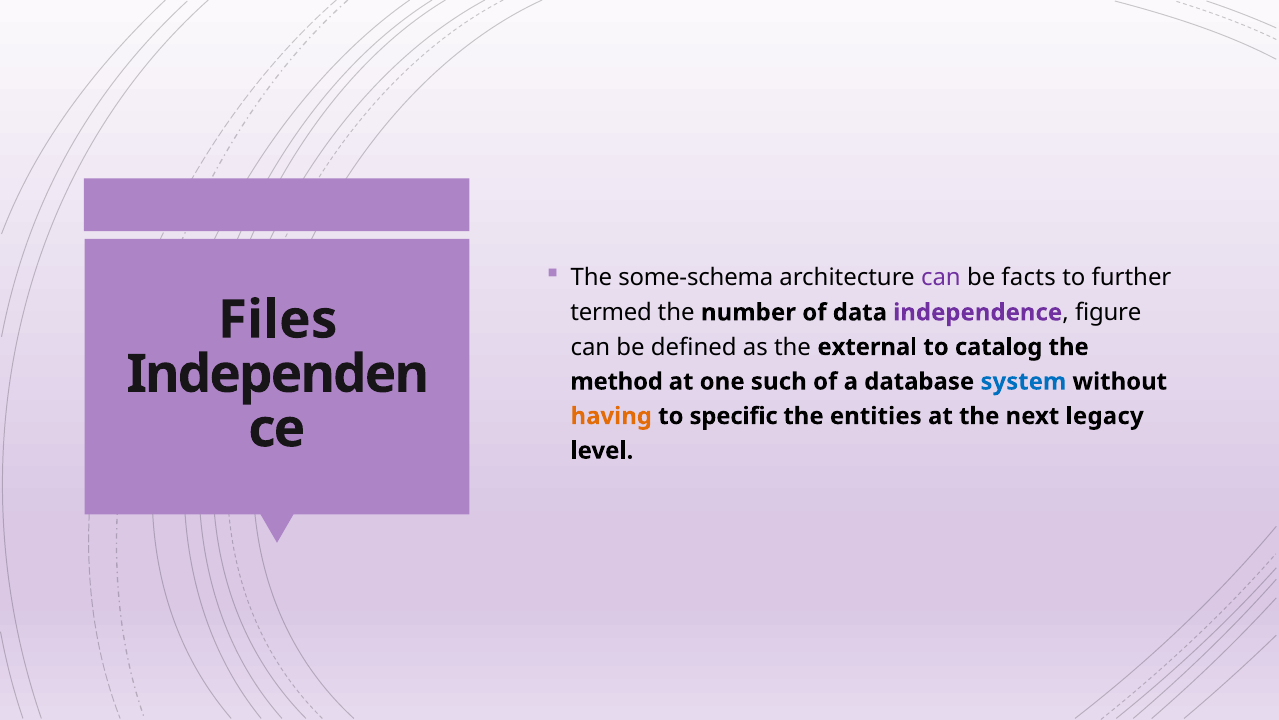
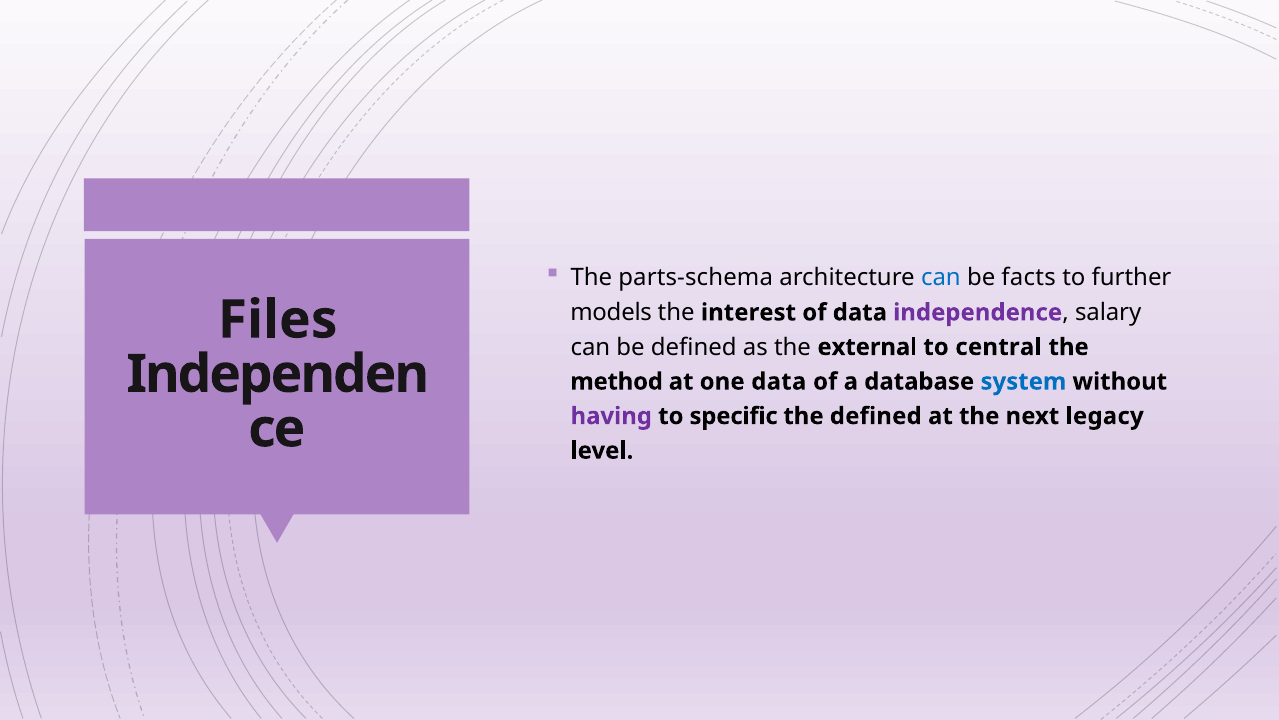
some-schema: some-schema -> parts-schema
can at (941, 278) colour: purple -> blue
termed: termed -> models
number: number -> interest
figure: figure -> salary
catalog: catalog -> central
one such: such -> data
having colour: orange -> purple
the entities: entities -> defined
